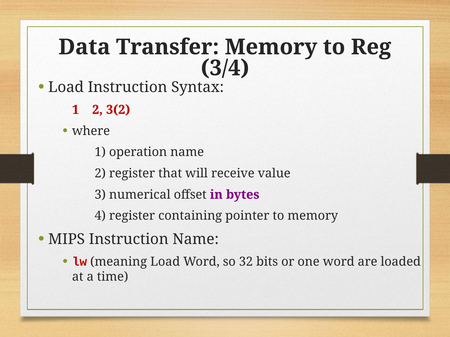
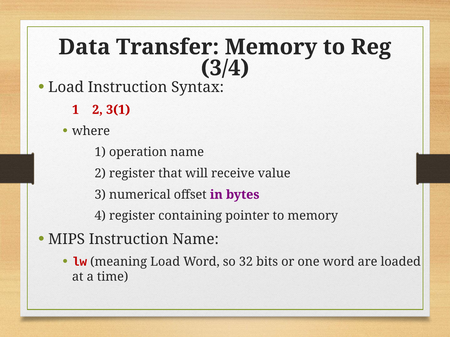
3(2: 3(2 -> 3(1
